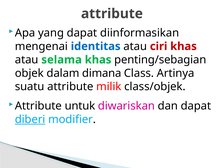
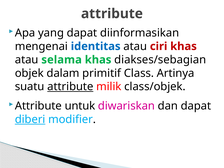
penting/sebagian: penting/sebagian -> diakses/sebagian
dimana: dimana -> primitif
attribute at (70, 87) underline: none -> present
